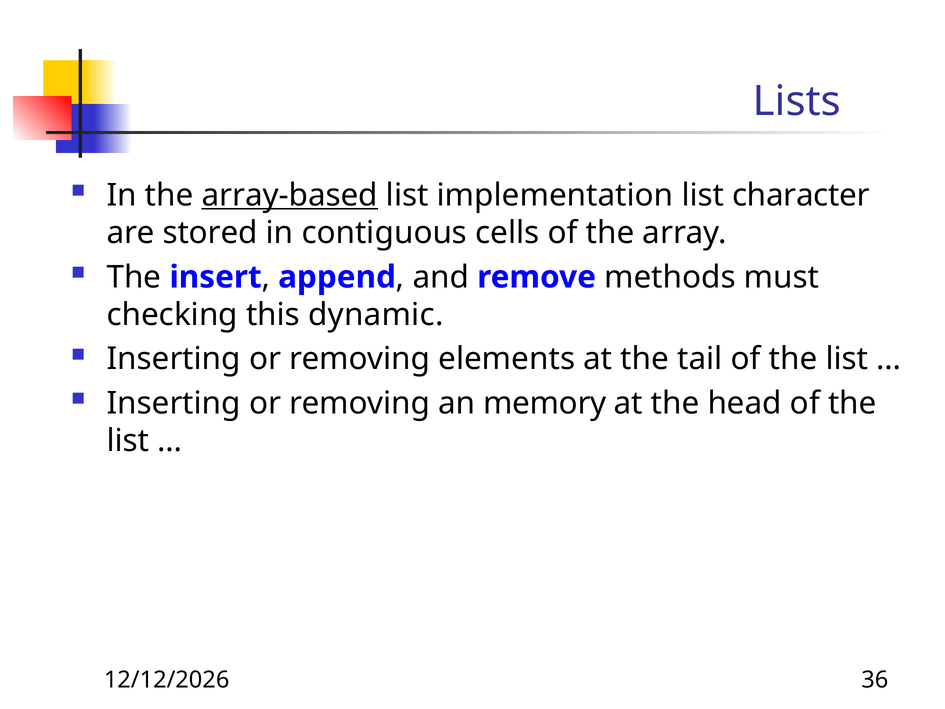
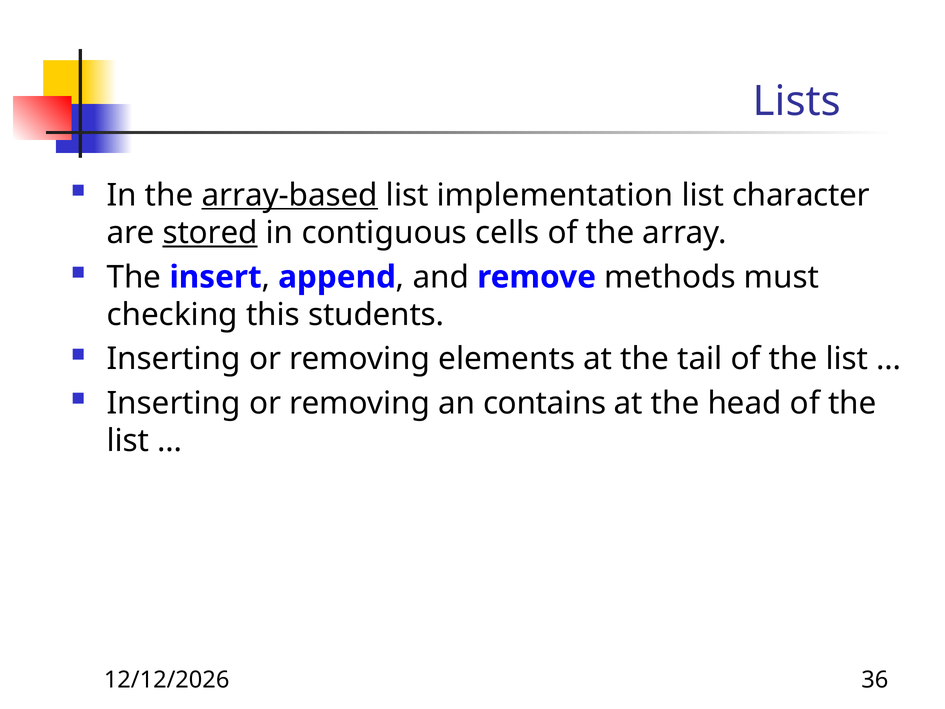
stored underline: none -> present
dynamic: dynamic -> students
memory: memory -> contains
